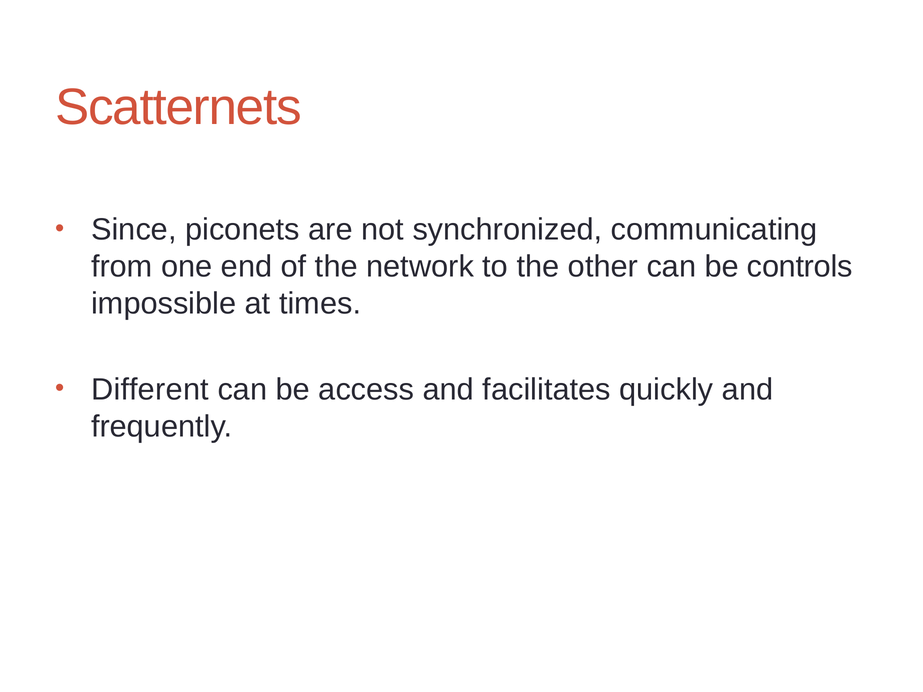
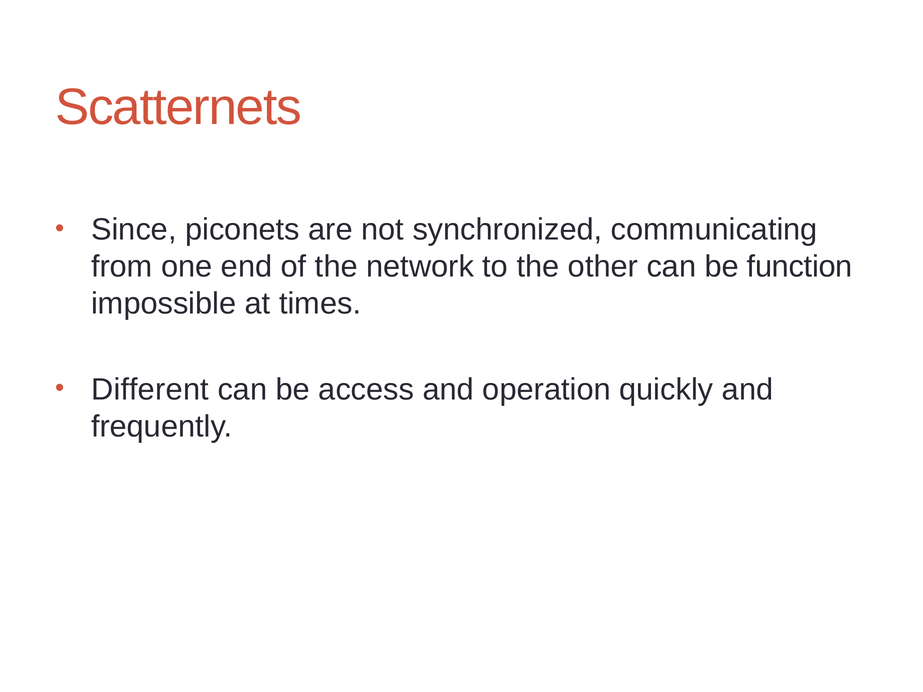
controls: controls -> function
facilitates: facilitates -> operation
